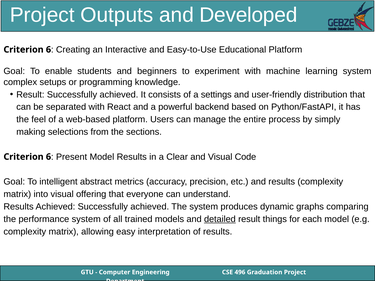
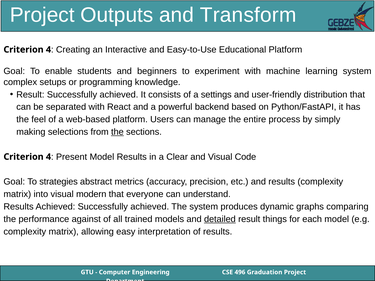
Developed: Developed -> Transform
6 at (48, 50): 6 -> 4
the at (117, 132) underline: none -> present
6 at (48, 157): 6 -> 4
intelligent: intelligent -> strategies
offering: offering -> modern
performance system: system -> against
